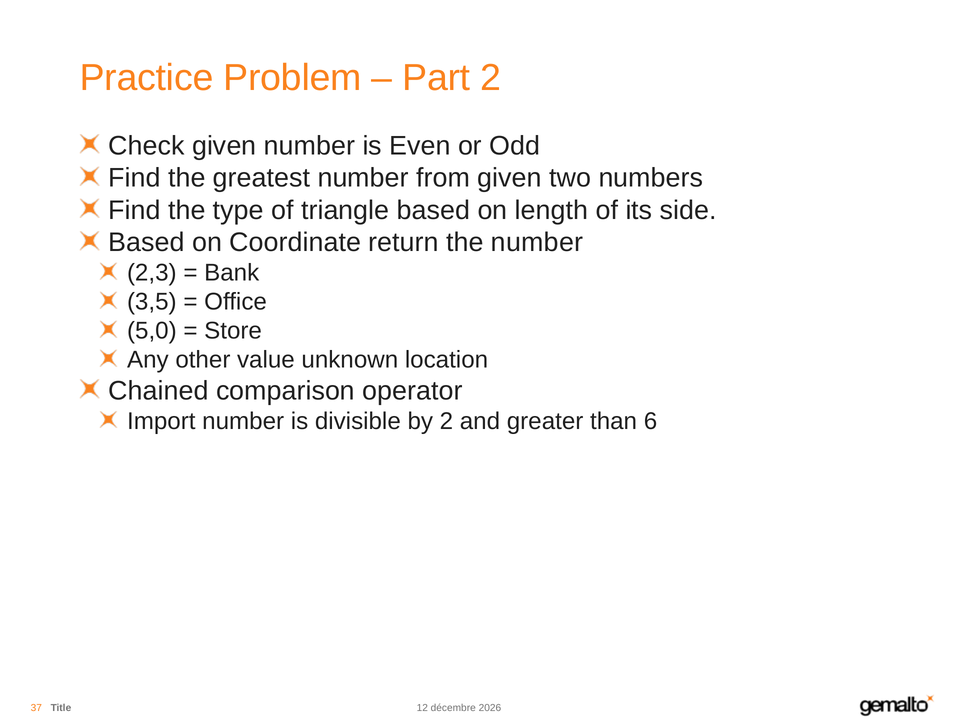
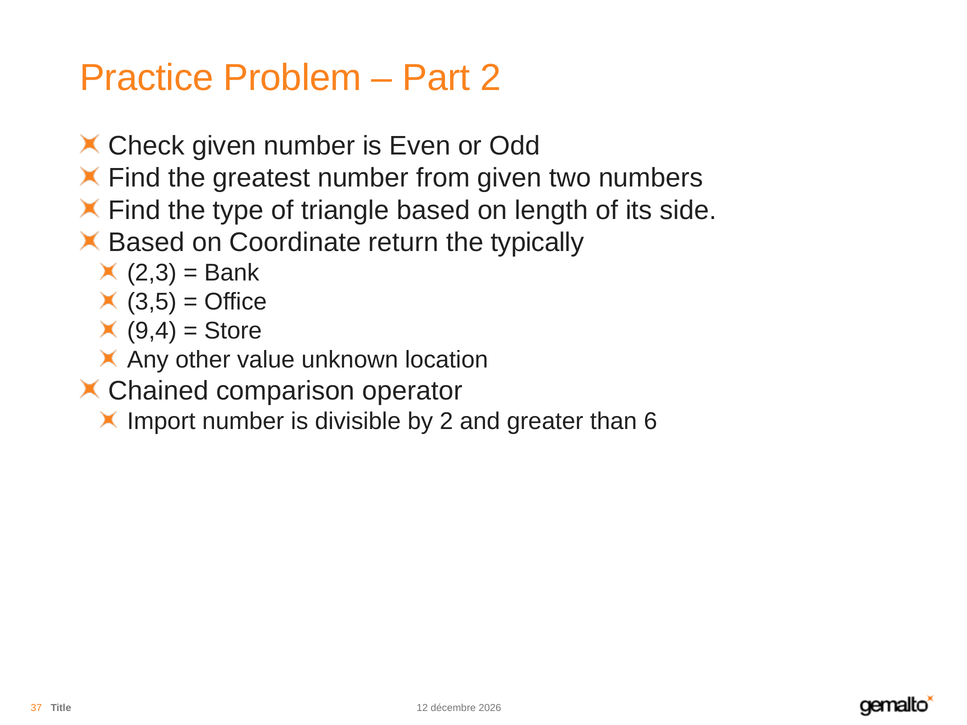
the number: number -> typically
5,0: 5,0 -> 9,4
